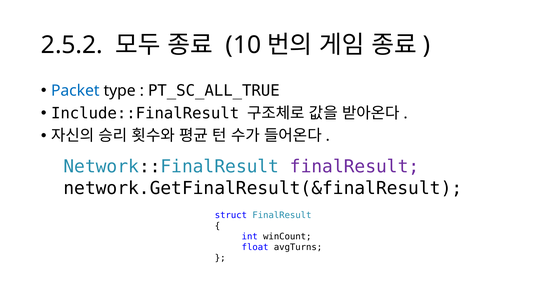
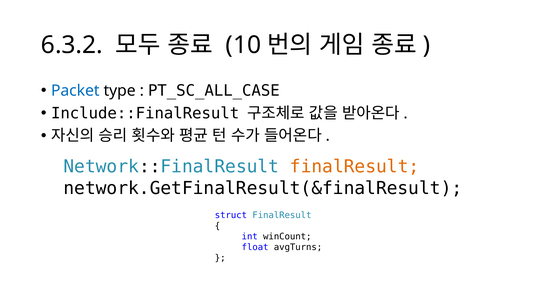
2.5.2: 2.5.2 -> 6.3.2
PT_SC_ALL_TRUE: PT_SC_ALL_TRUE -> PT_SC_ALL_CASE
finalResult at (355, 167) colour: purple -> orange
